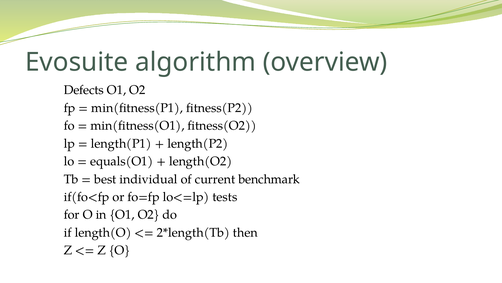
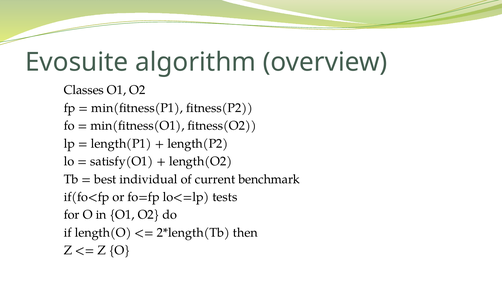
Defects: Defects -> Classes
equals(O1: equals(O1 -> satisfy(O1
